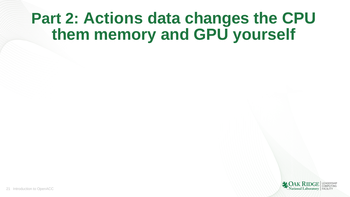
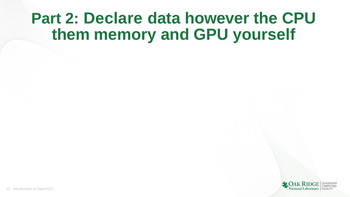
Actions: Actions -> Declare
changes: changes -> however
